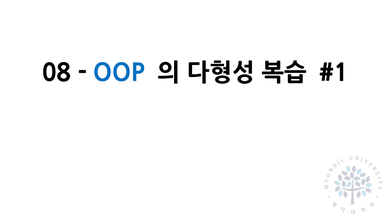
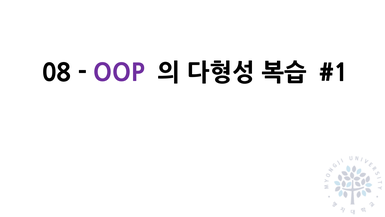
OOP colour: blue -> purple
